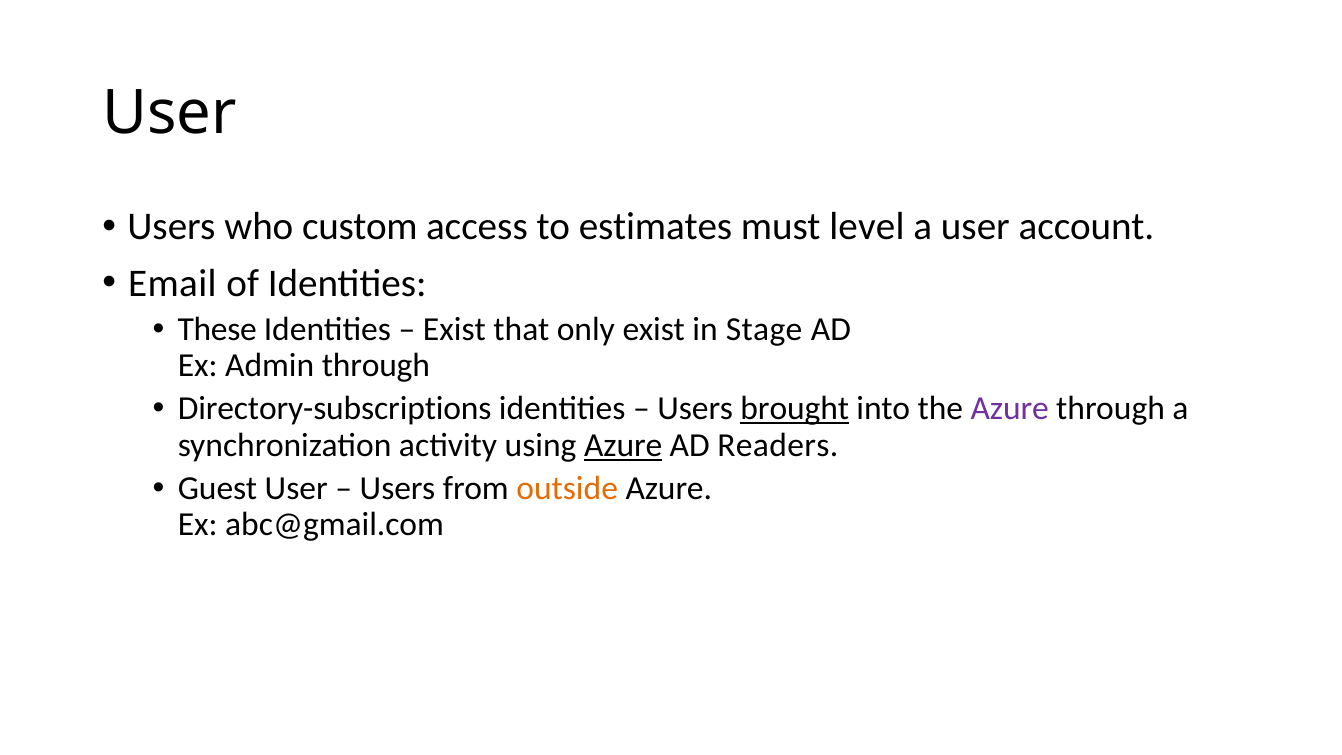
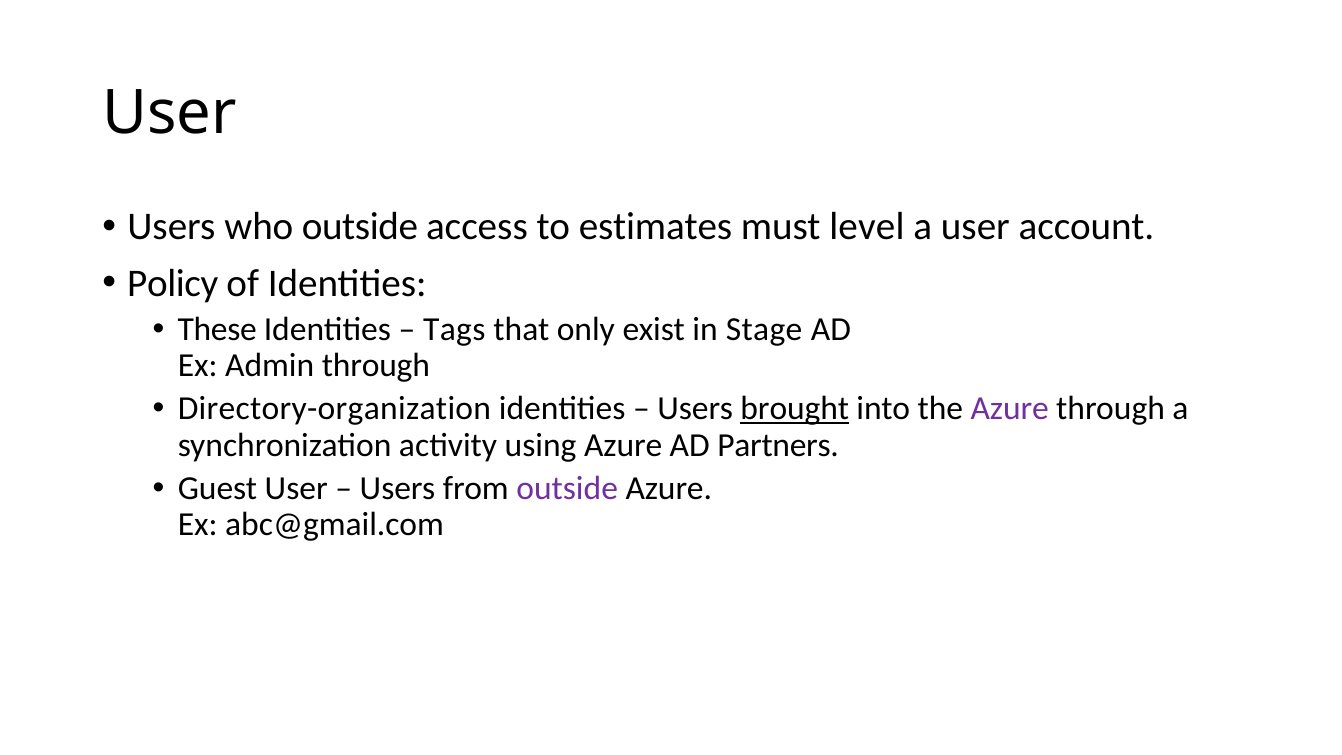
who custom: custom -> outside
Email: Email -> Policy
Exist at (454, 329): Exist -> Tags
Directory-subscriptions: Directory-subscriptions -> Directory-organization
Azure at (623, 445) underline: present -> none
Readers: Readers -> Partners
outside at (567, 488) colour: orange -> purple
